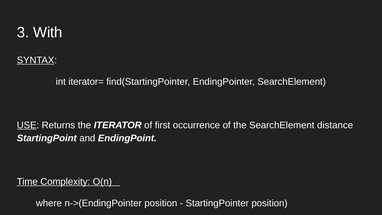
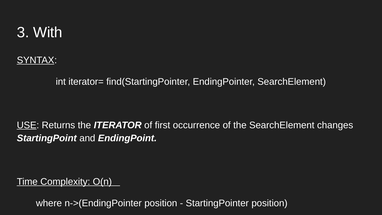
distance: distance -> changes
